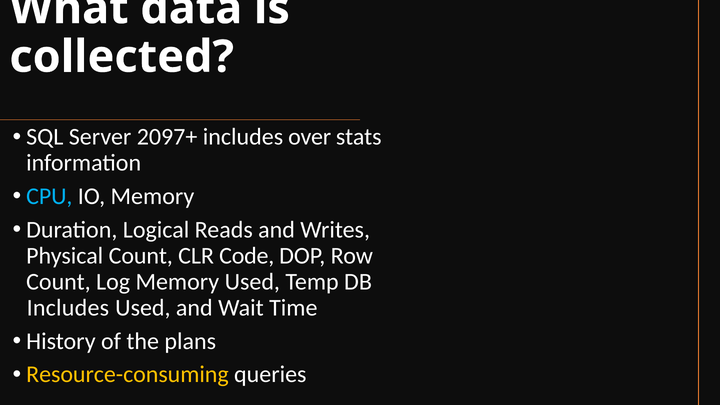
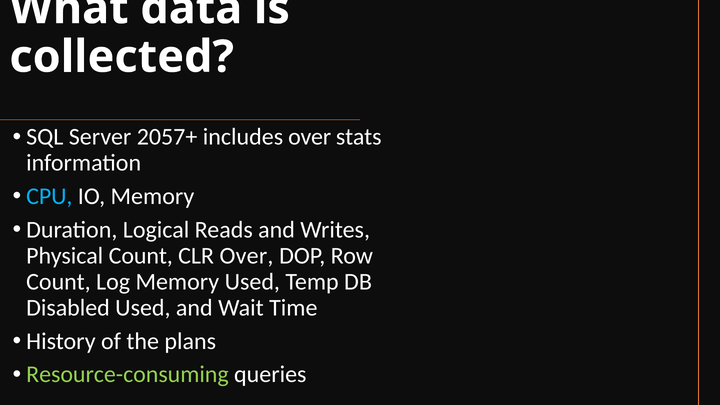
2097+: 2097+ -> 2057+
CLR Code: Code -> Over
Includes at (68, 308): Includes -> Disabled
Resource-consuming colour: yellow -> light green
